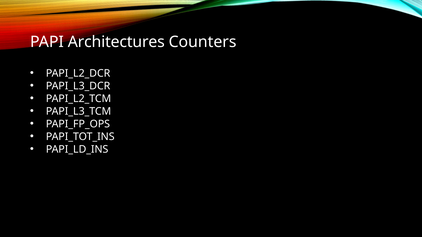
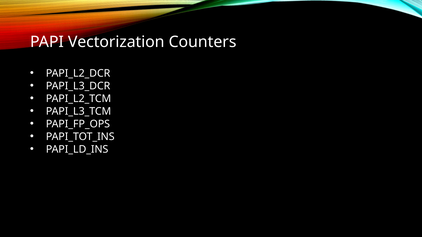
Architectures: Architectures -> Vectorization
